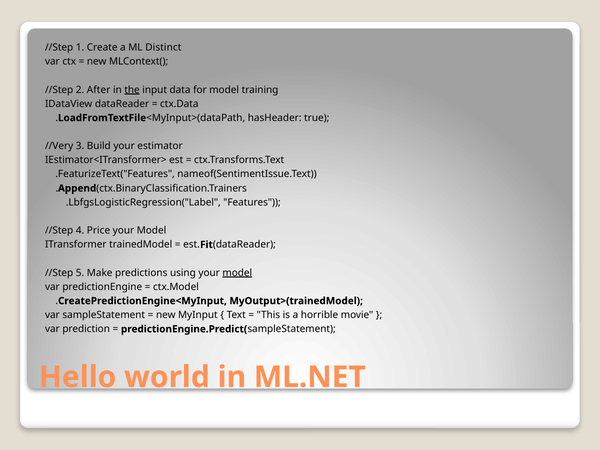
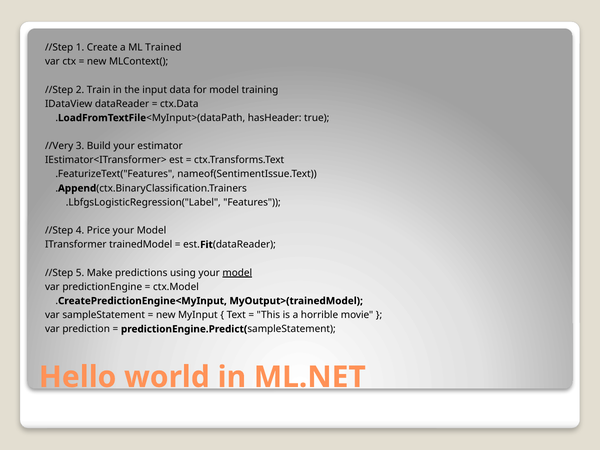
Distinct: Distinct -> Trained
After: After -> Train
the underline: present -> none
